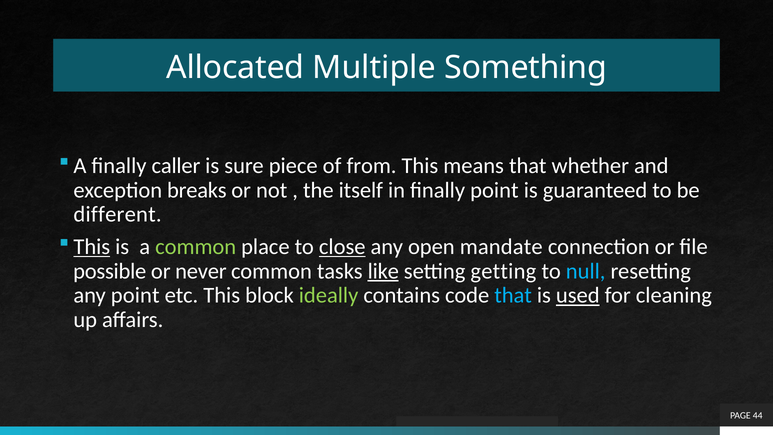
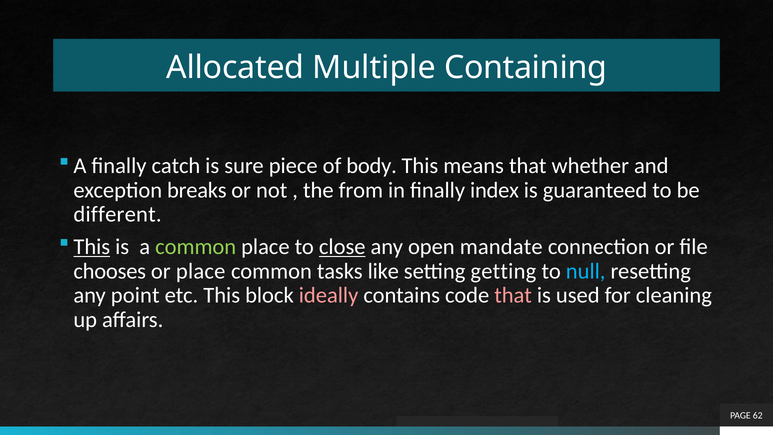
Something: Something -> Containing
caller: caller -> catch
from: from -> body
itself: itself -> from
finally point: point -> index
possible: possible -> chooses
or never: never -> place
like underline: present -> none
ideally colour: light green -> pink
that at (513, 295) colour: light blue -> pink
used underline: present -> none
44: 44 -> 62
